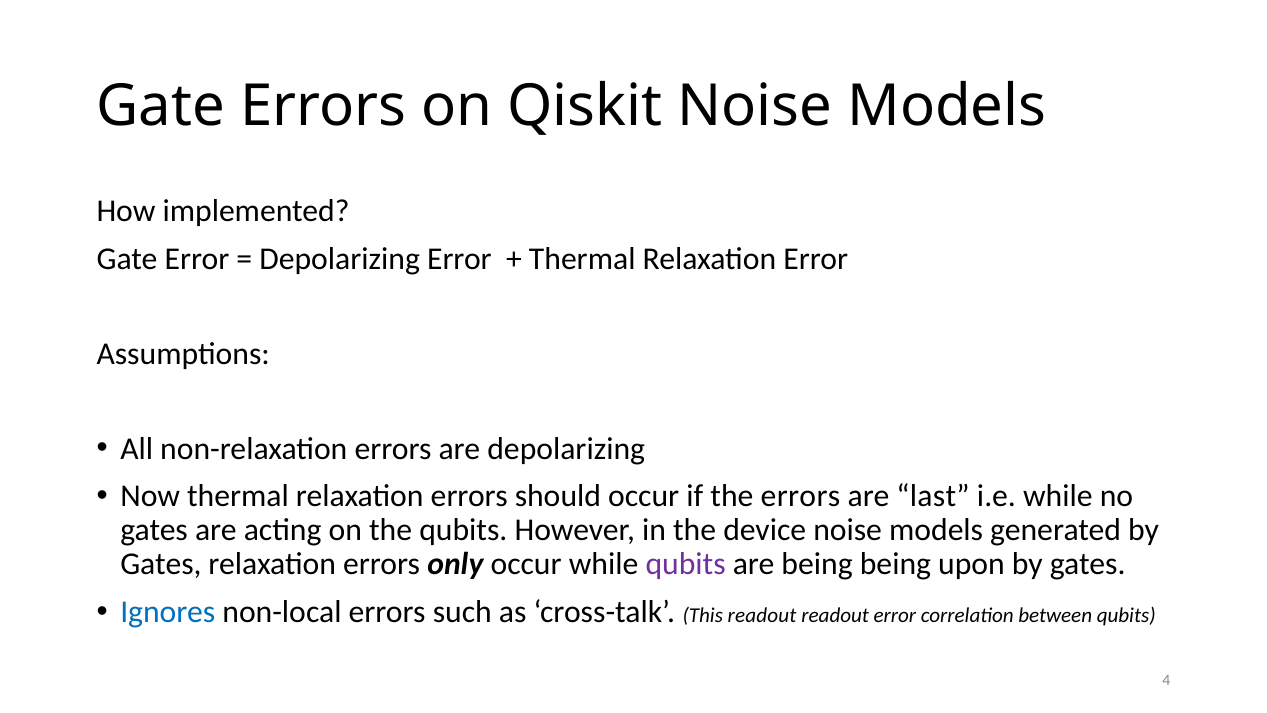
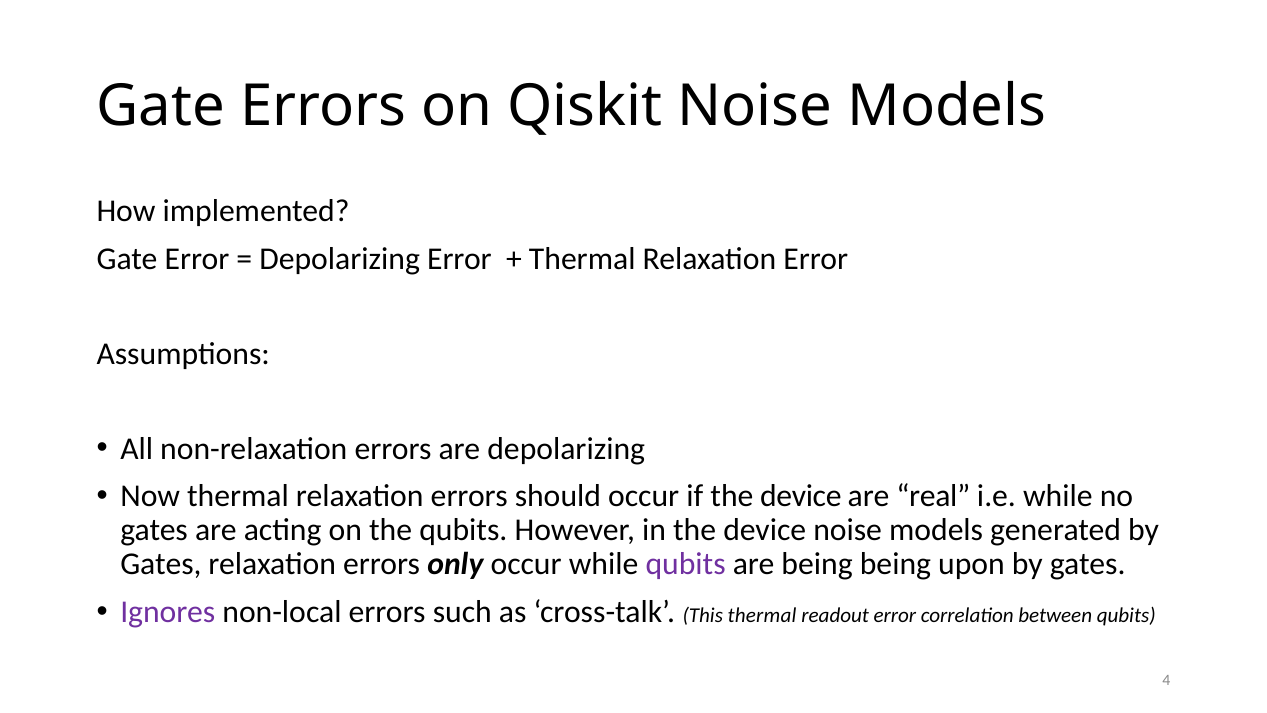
if the errors: errors -> device
last: last -> real
Ignores colour: blue -> purple
This readout: readout -> thermal
